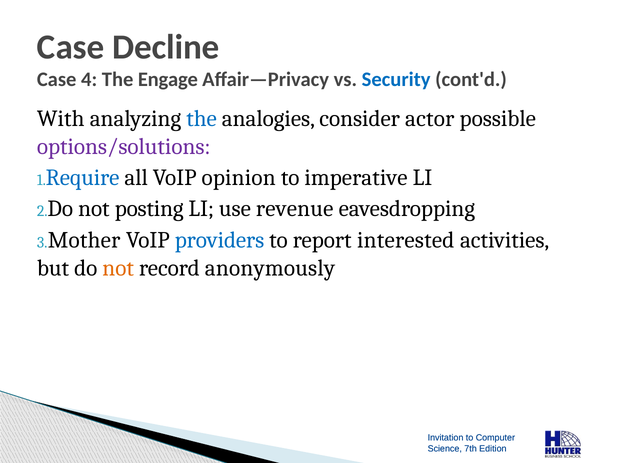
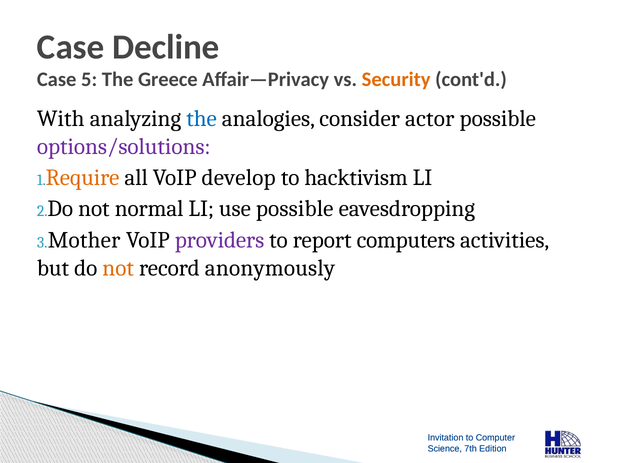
4: 4 -> 5
Engage: Engage -> Greece
Security colour: blue -> orange
Require colour: blue -> orange
opinion: opinion -> develop
imperative: imperative -> hacktivism
posting: posting -> normal
use revenue: revenue -> possible
providers colour: blue -> purple
interested: interested -> computers
